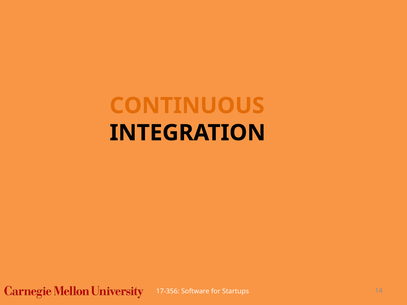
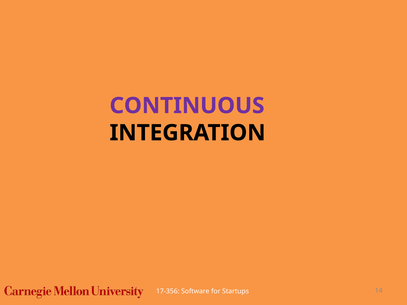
CONTINUOUS colour: orange -> purple
